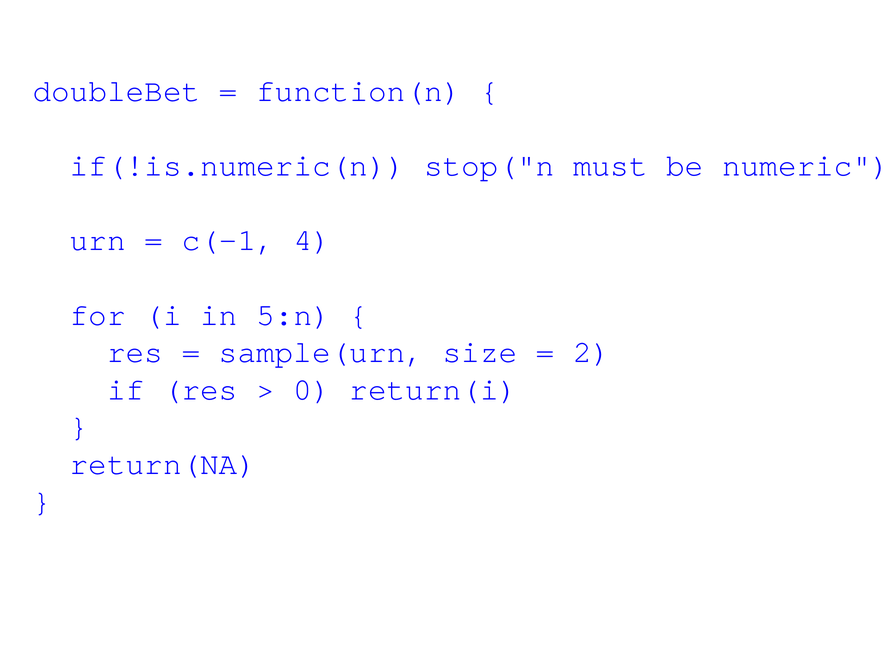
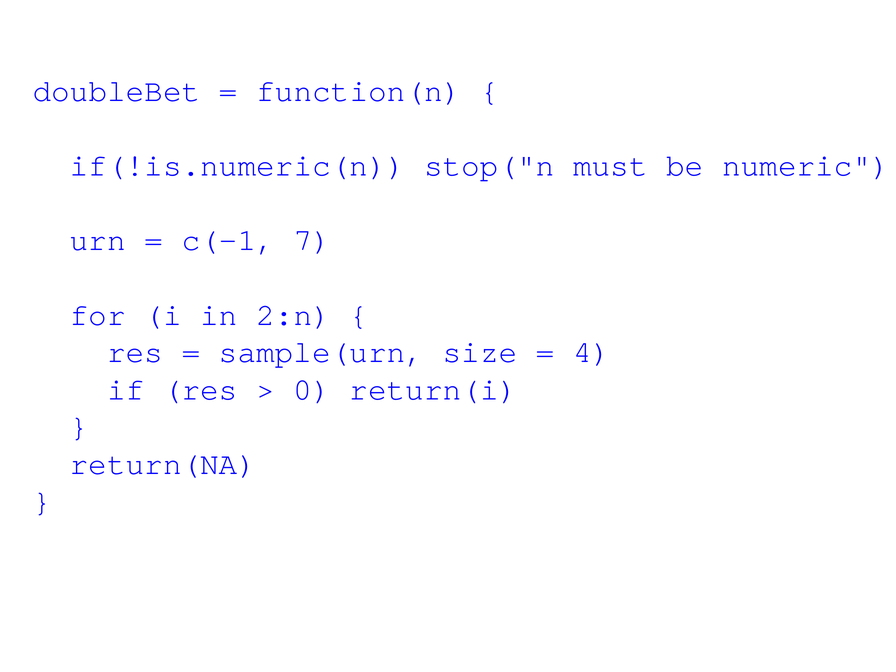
4: 4 -> 7
5:n: 5:n -> 2:n
2: 2 -> 4
